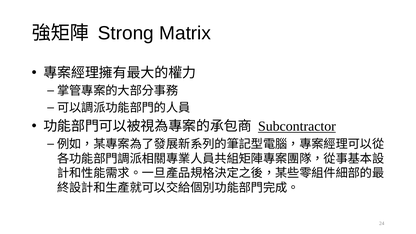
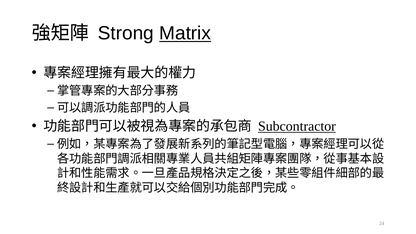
Matrix underline: none -> present
